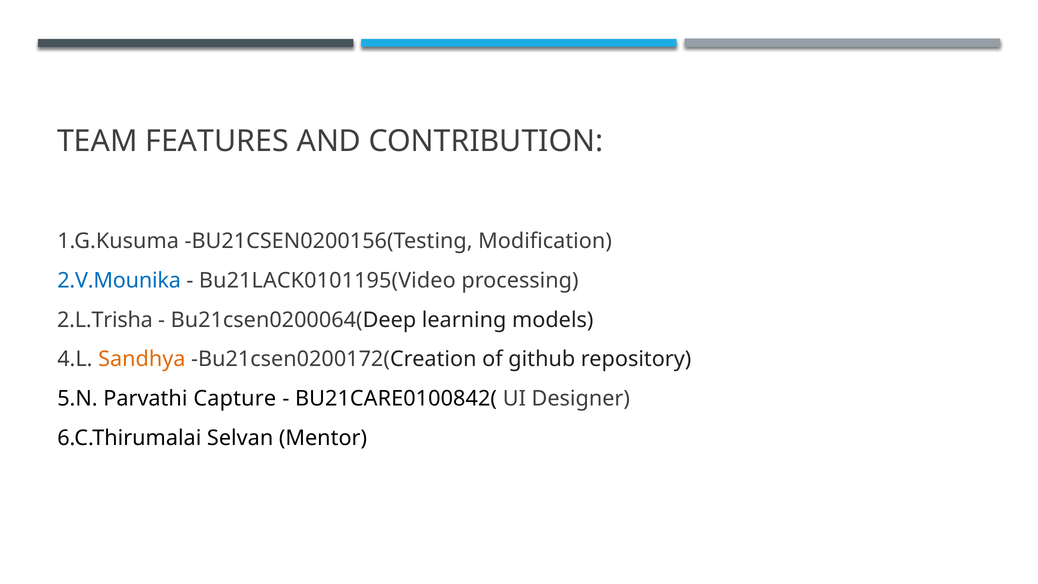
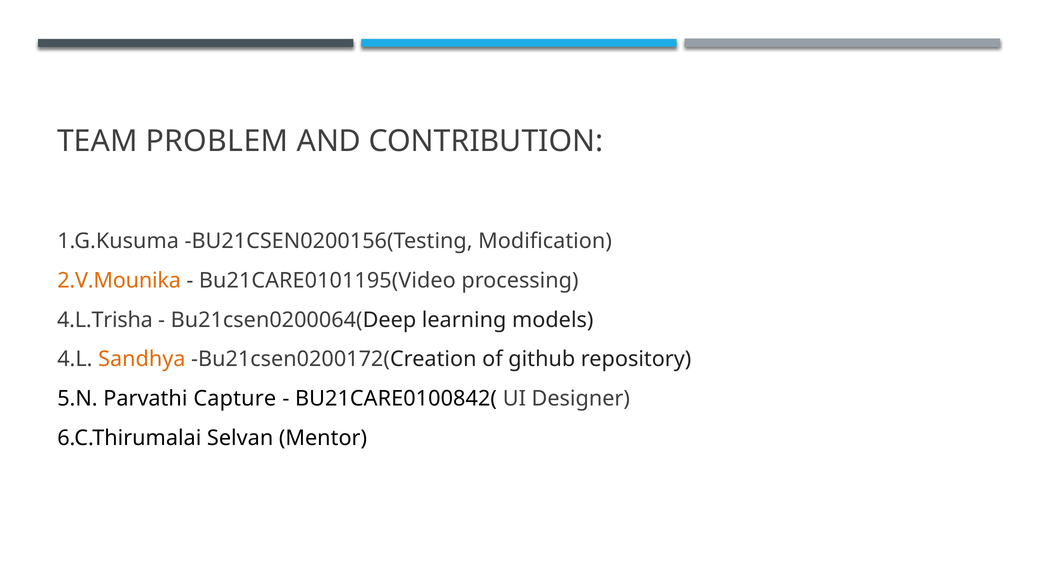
FEATURES: FEATURES -> PROBLEM
2.V.Mounika colour: blue -> orange
Bu21LACK0101195(Video: Bu21LACK0101195(Video -> Bu21CARE0101195(Video
2.L.Trisha: 2.L.Trisha -> 4.L.Trisha
